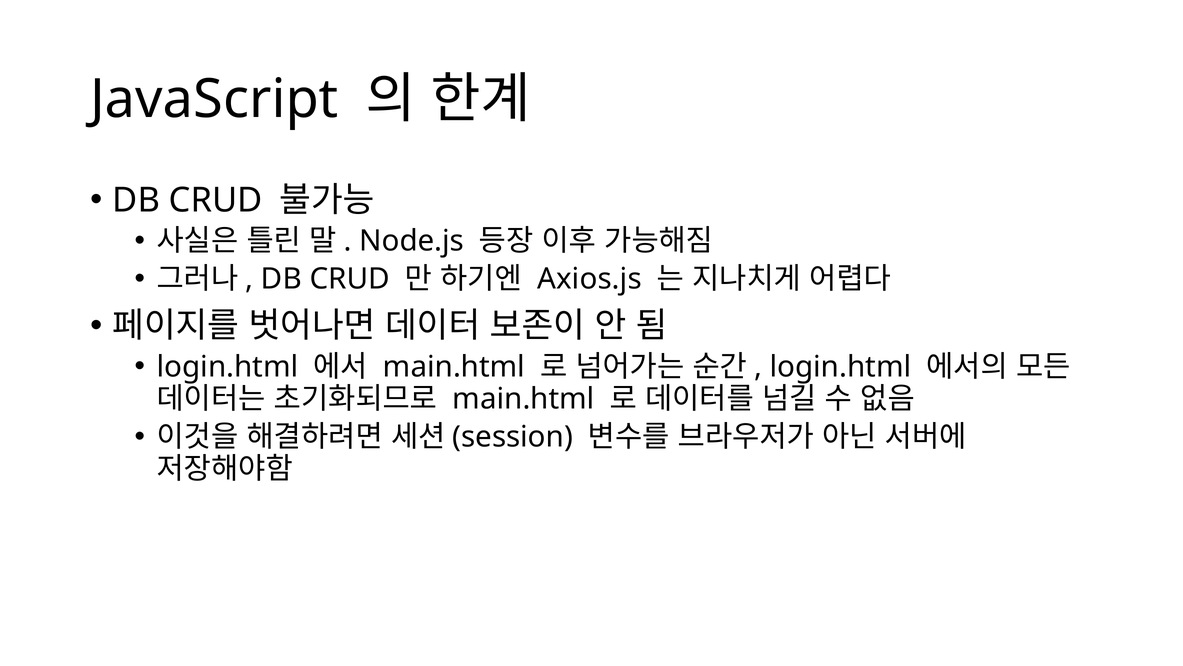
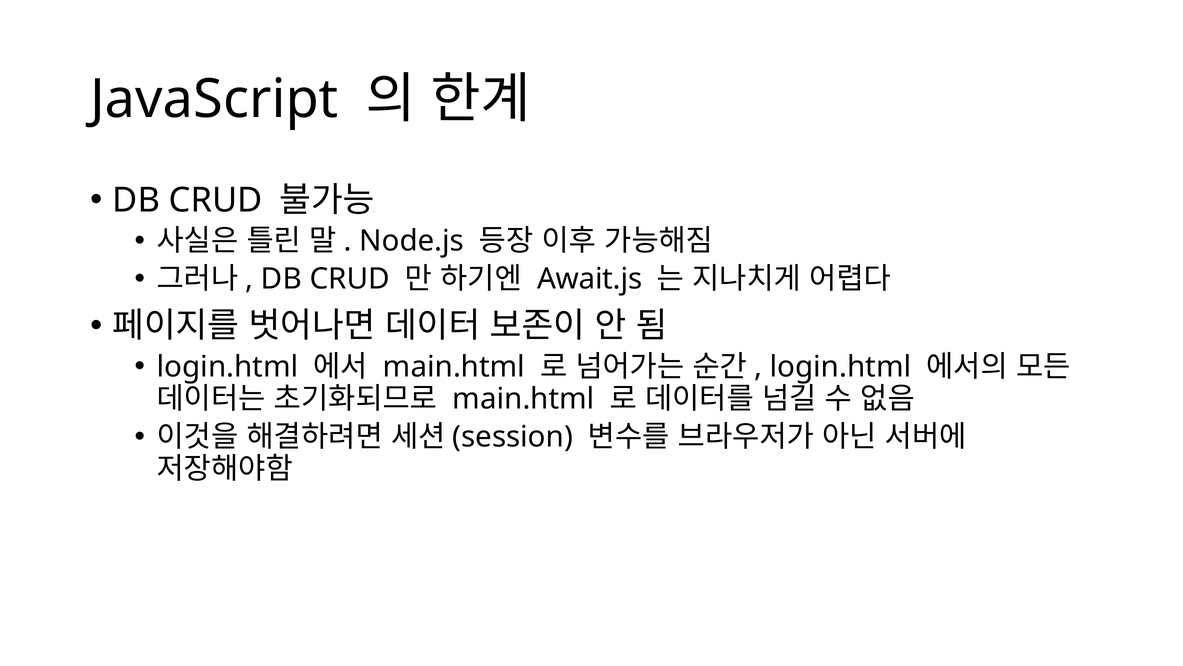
Axios.js: Axios.js -> Await.js
